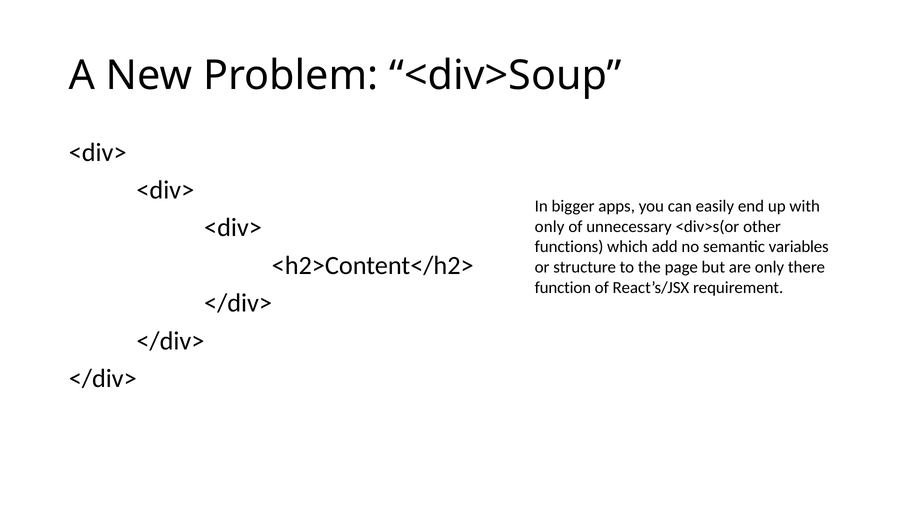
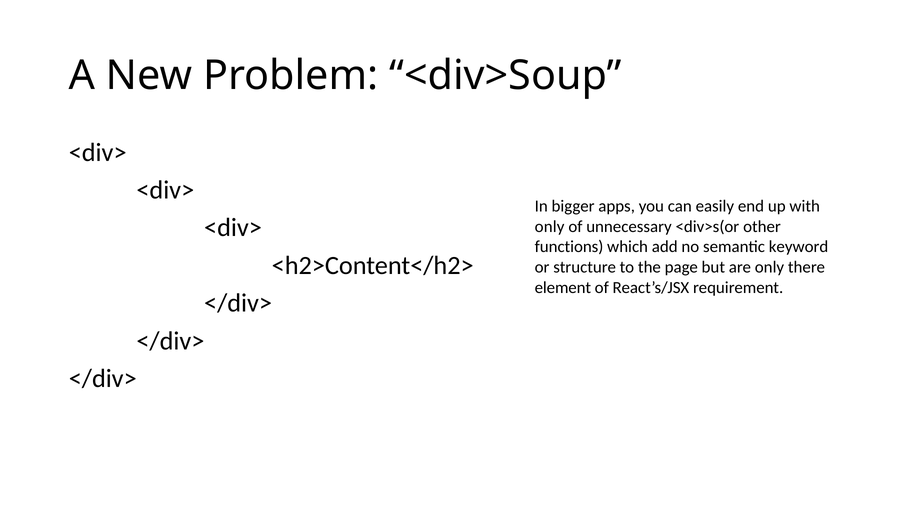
variables: variables -> keyword
function: function -> element
